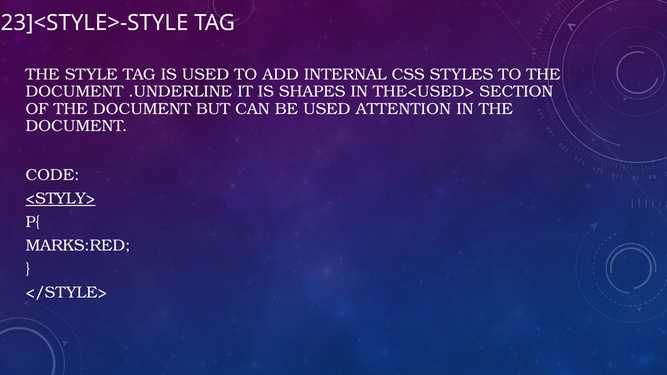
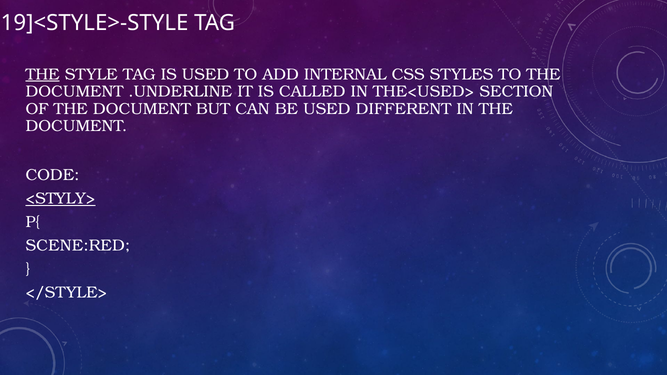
23]<STYLE>-STYLE: 23]<STYLE>-STYLE -> 19]<STYLE>-STYLE
THE at (43, 74) underline: none -> present
SHAPES: SHAPES -> CALLED
ATTENTION: ATTENTION -> DIFFERENT
MARKS:RED: MARKS:RED -> SCENE:RED
